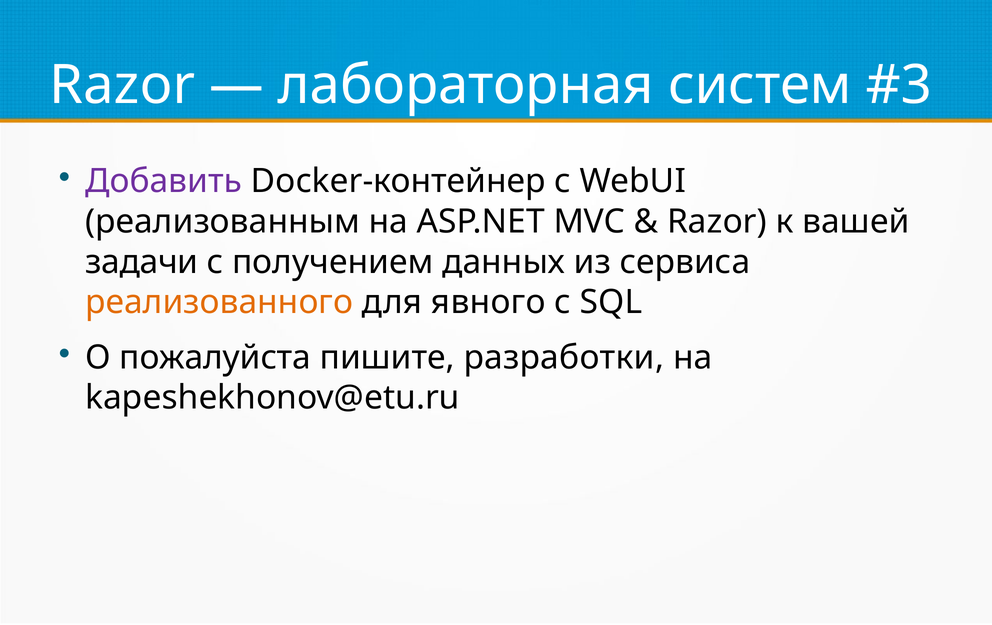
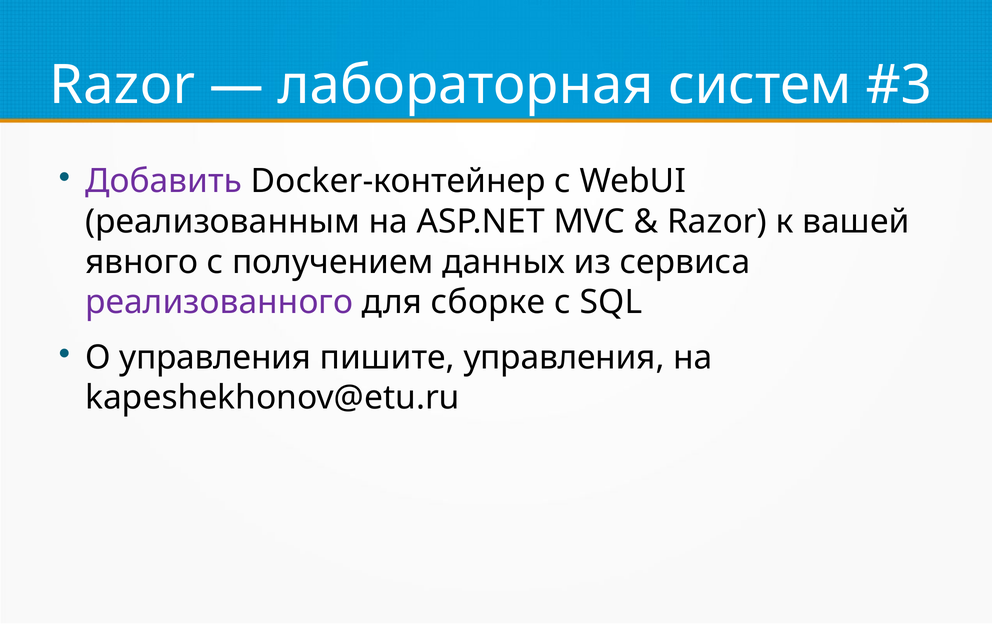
задачи: задачи -> явного
реализованного colour: orange -> purple
явного: явного -> сборке
О пожалуйста: пожалуйста -> управления
пишите разработки: разработки -> управления
